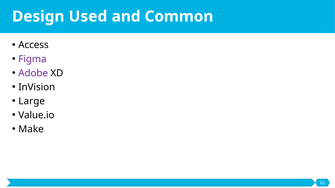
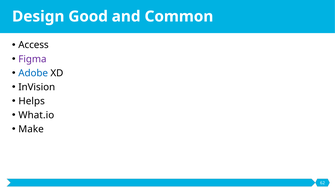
Used: Used -> Good
Adobe colour: purple -> blue
Large: Large -> Helps
Value.io: Value.io -> What.io
